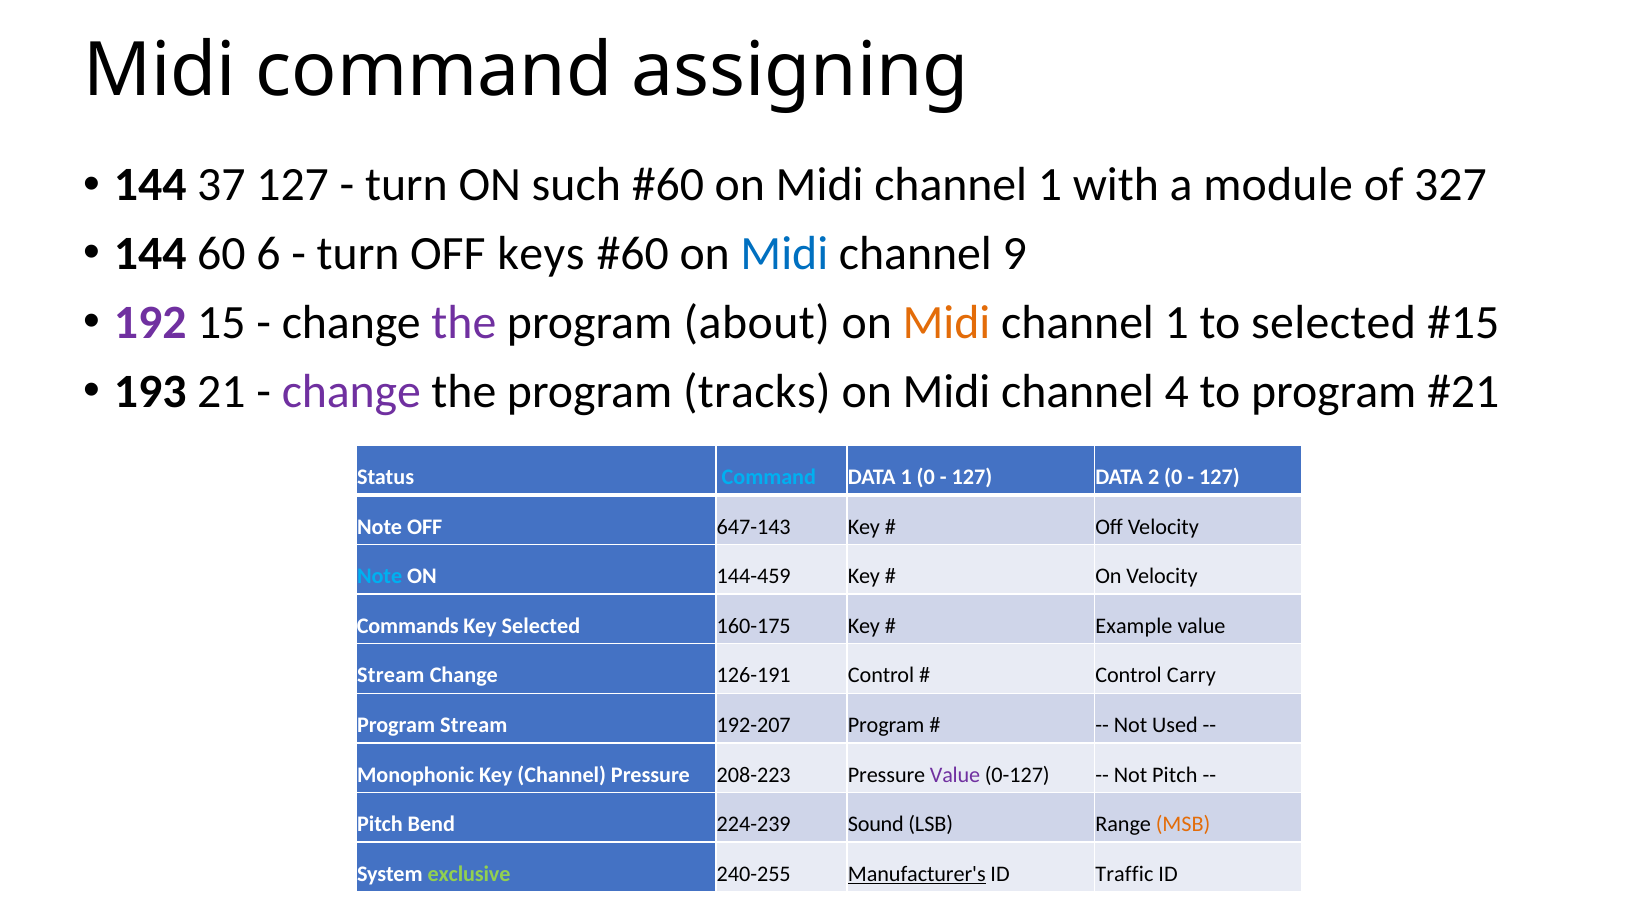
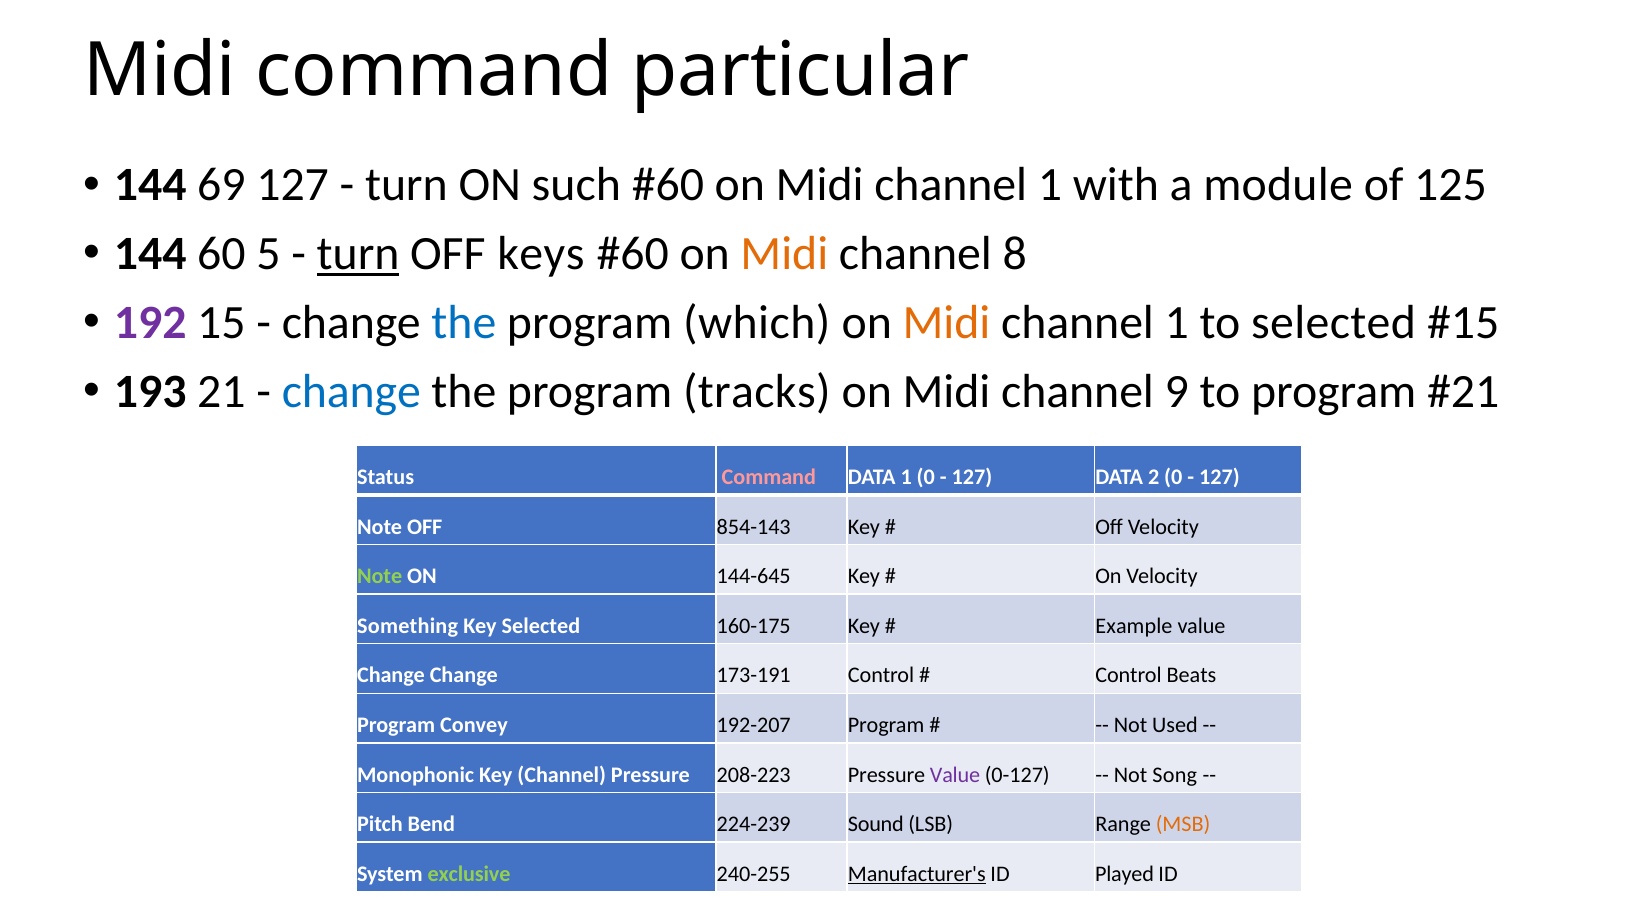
assigning: assigning -> particular
37: 37 -> 69
327: 327 -> 125
6: 6 -> 5
turn at (358, 254) underline: none -> present
Midi at (784, 254) colour: blue -> orange
9: 9 -> 8
the at (464, 323) colour: purple -> blue
about: about -> which
change at (351, 391) colour: purple -> blue
4: 4 -> 9
Command at (769, 477) colour: light blue -> pink
647-143: 647-143 -> 854-143
Note at (380, 576) colour: light blue -> light green
144-459: 144-459 -> 144-645
Commands: Commands -> Something
Stream at (391, 675): Stream -> Change
126-191: 126-191 -> 173-191
Carry: Carry -> Beats
Program Stream: Stream -> Convey
Not Pitch: Pitch -> Song
Traffic: Traffic -> Played
